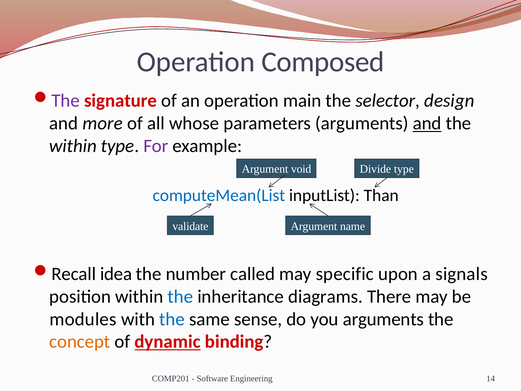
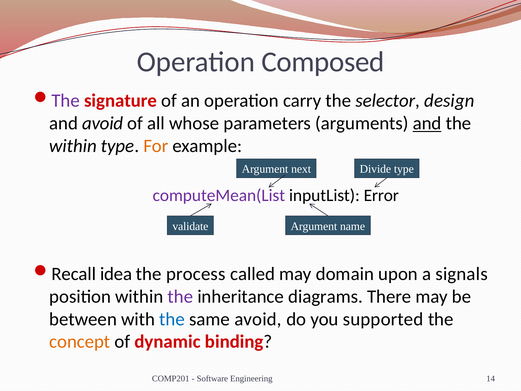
main: main -> carry
and more: more -> avoid
For colour: purple -> orange
void: void -> next
computeMean(List colour: blue -> purple
Than: Than -> Error
number: number -> process
specific: specific -> domain
the at (180, 296) colour: blue -> purple
modules: modules -> between
same sense: sense -> avoid
you arguments: arguments -> supported
dynamic underline: present -> none
